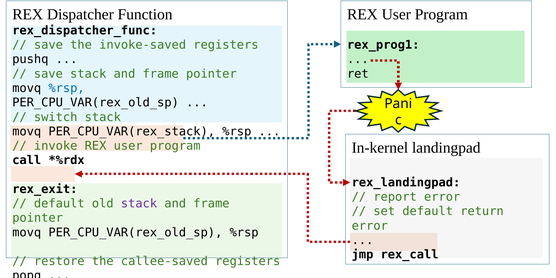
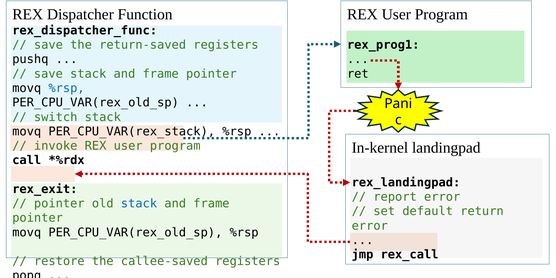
invoke-saved: invoke-saved -> return-saved
default at (59, 204): default -> pointer
stack at (139, 204) colour: purple -> blue
